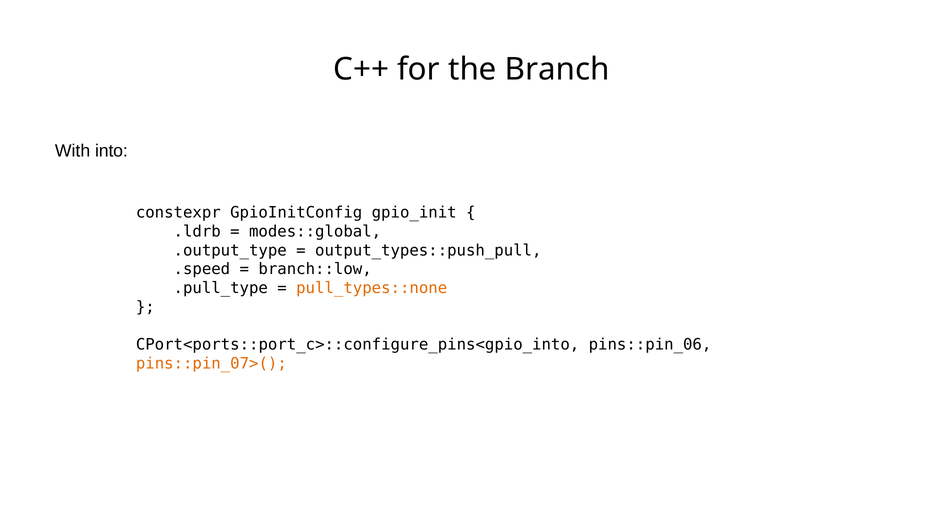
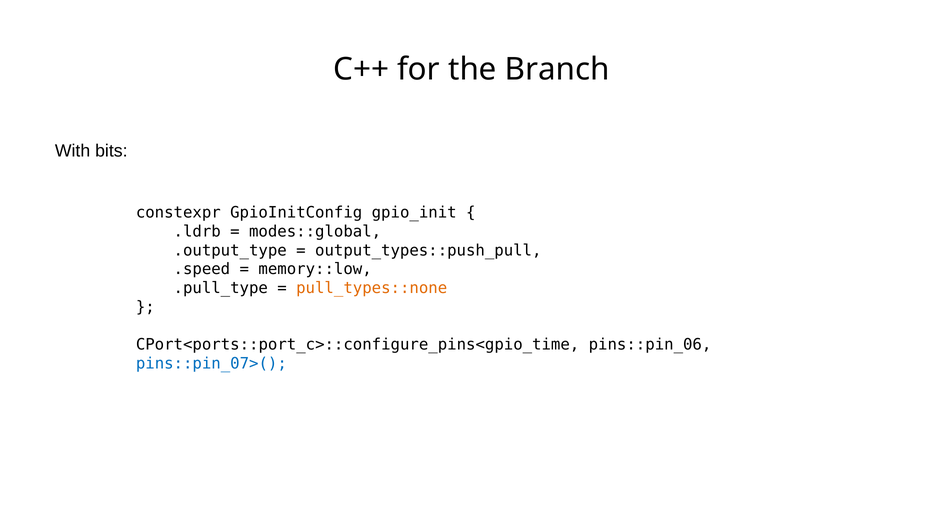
into: into -> bits
branch::low: branch::low -> memory::low
CPort<ports::port_c>::configure_pins<gpio_into: CPort<ports::port_c>::configure_pins<gpio_into -> CPort<ports::port_c>::configure_pins<gpio_time
pins::pin_07>( colour: orange -> blue
